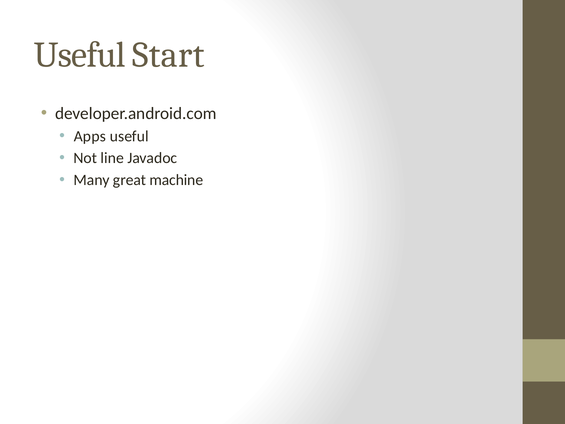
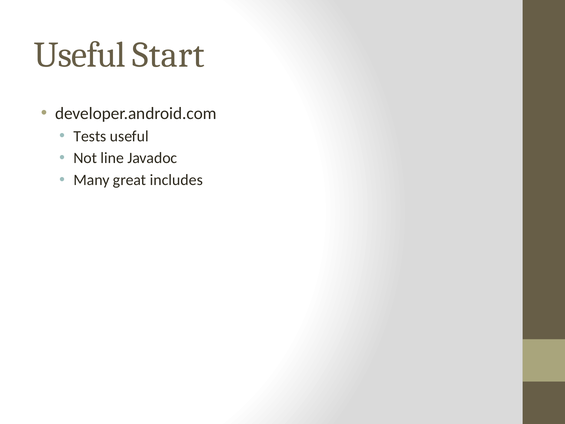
Apps: Apps -> Tests
machine: machine -> includes
